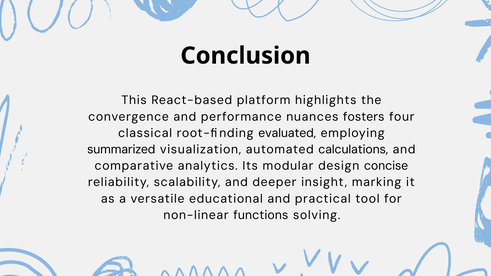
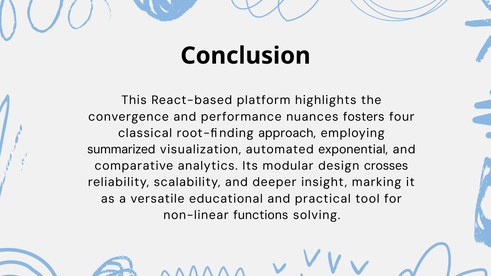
evaluated: evaluated -> approach
calculations: calculations -> exponential
concise: concise -> crosses
